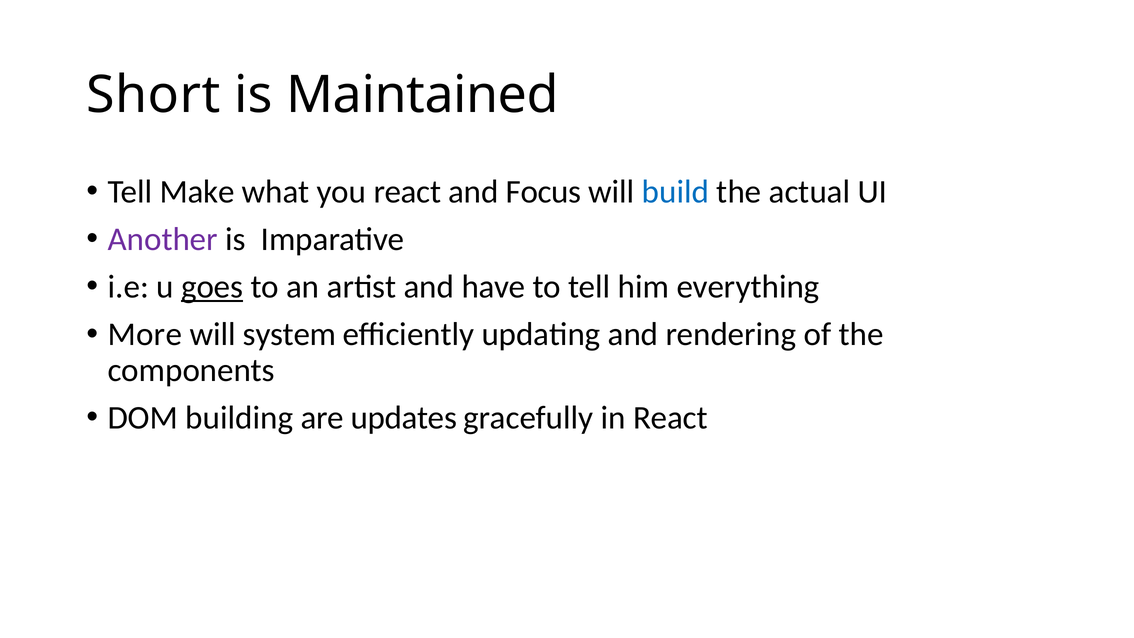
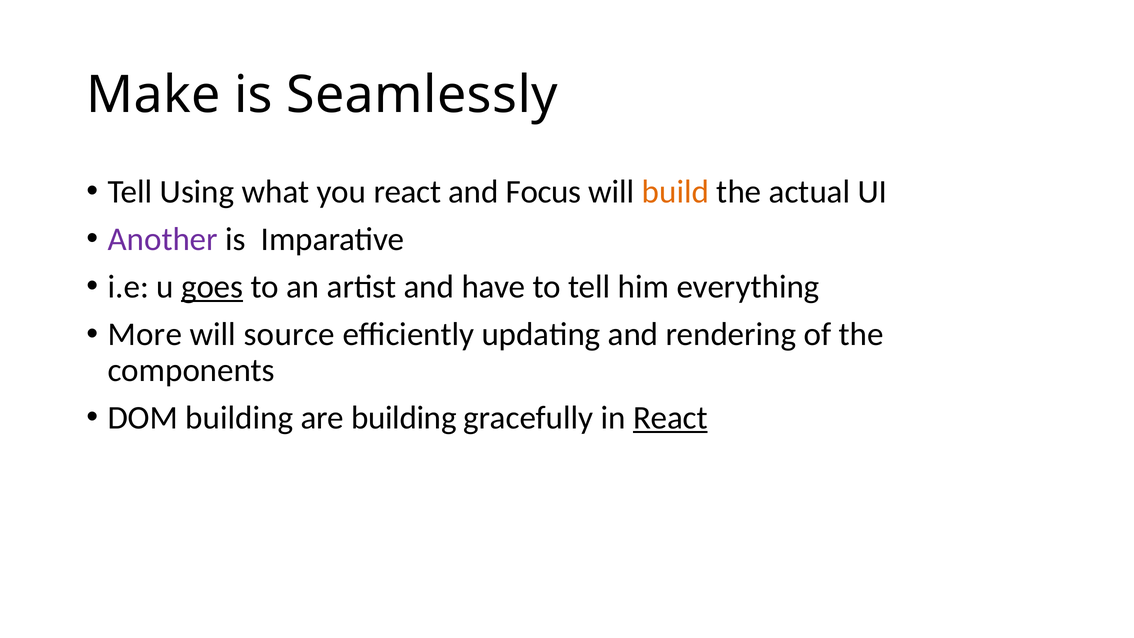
Short: Short -> Make
Maintained: Maintained -> Seamlessly
Make: Make -> Using
build colour: blue -> orange
system: system -> source
are updates: updates -> building
React at (670, 418) underline: none -> present
